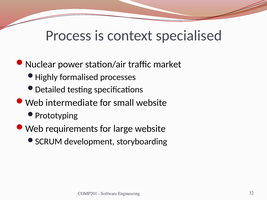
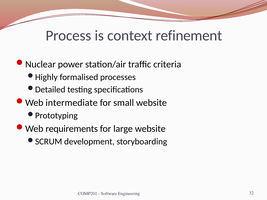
specialised: specialised -> refinement
market: market -> criteria
